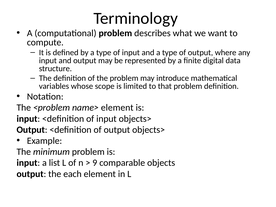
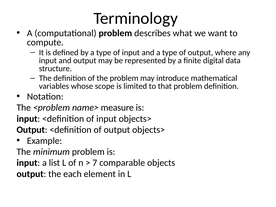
name> element: element -> measure
9: 9 -> 7
